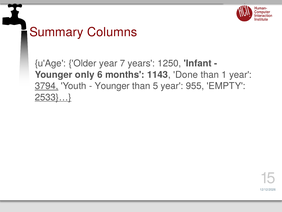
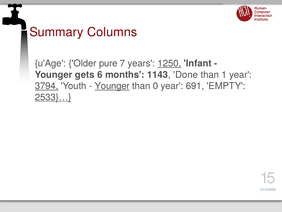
Older year: year -> pure
1250 underline: none -> present
only: only -> gets
Younger at (112, 86) underline: none -> present
5: 5 -> 0
955: 955 -> 691
